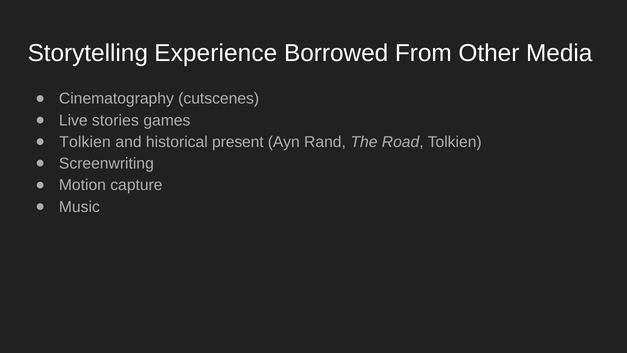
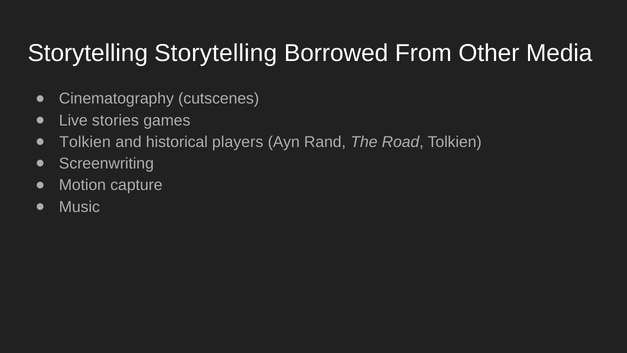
Storytelling Experience: Experience -> Storytelling
present: present -> players
